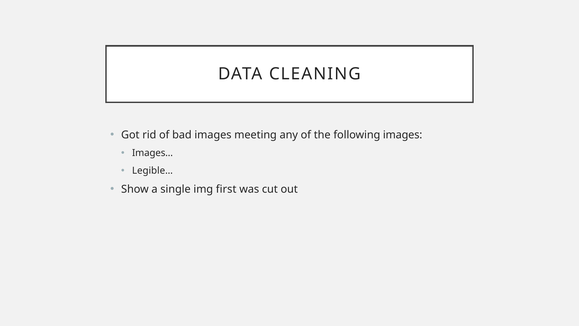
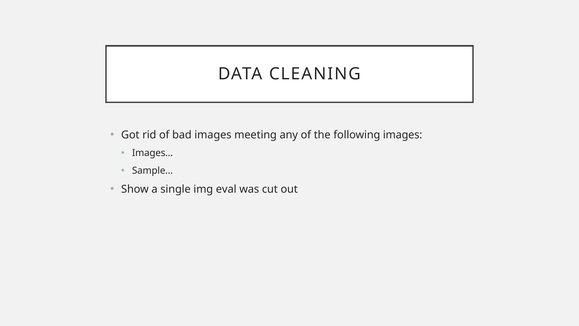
Legible…: Legible… -> Sample…
first: first -> eval
